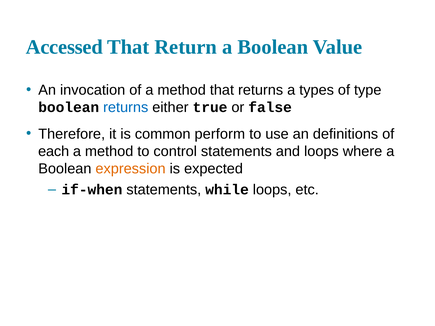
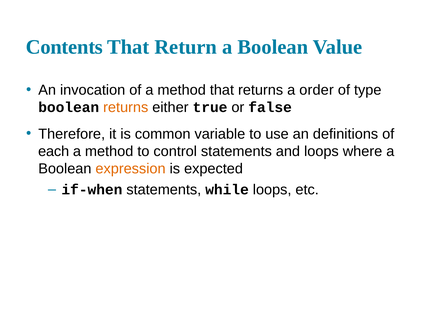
Accessed: Accessed -> Contents
types: types -> order
returns at (126, 108) colour: blue -> orange
perform: perform -> variable
